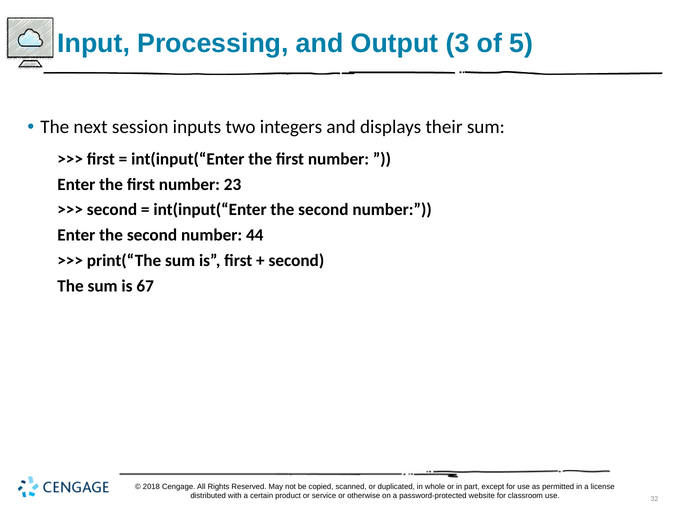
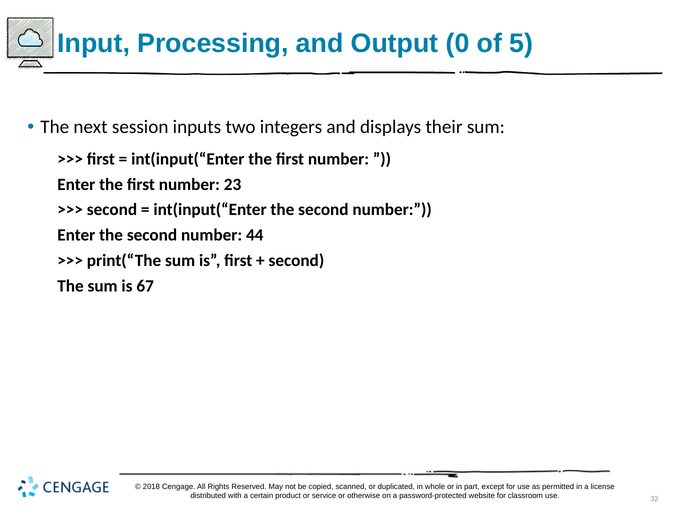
3: 3 -> 0
